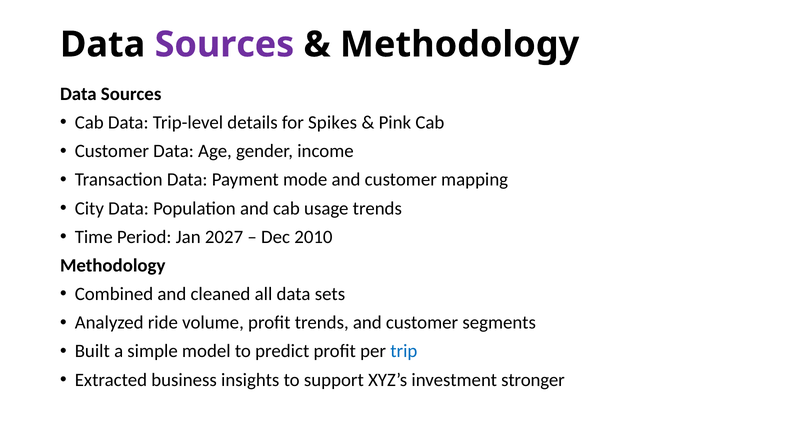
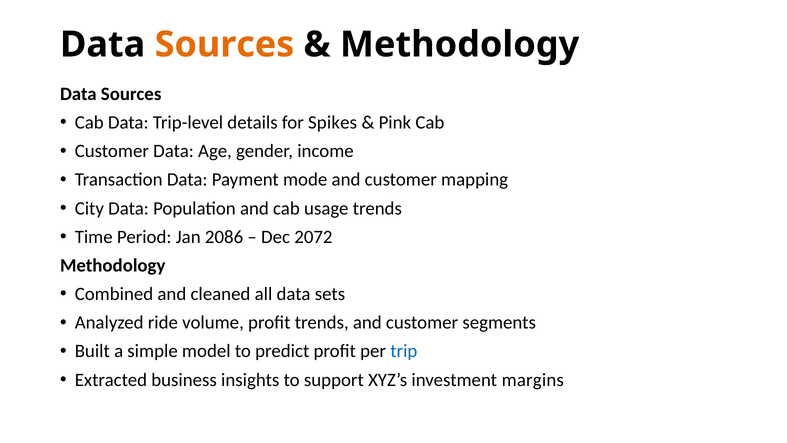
Sources at (224, 44) colour: purple -> orange
2027: 2027 -> 2086
2010: 2010 -> 2072
stronger: stronger -> margins
